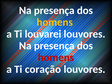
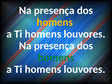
louvarei at (43, 34): louvarei -> homens
homens at (56, 57) colour: red -> green
coração at (43, 69): coração -> homens
